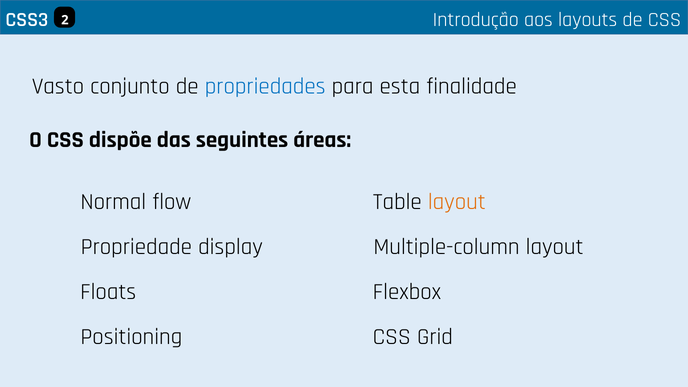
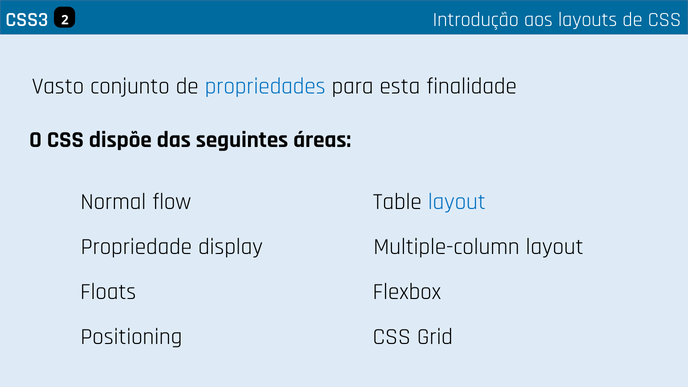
layout at (457, 202) colour: orange -> blue
